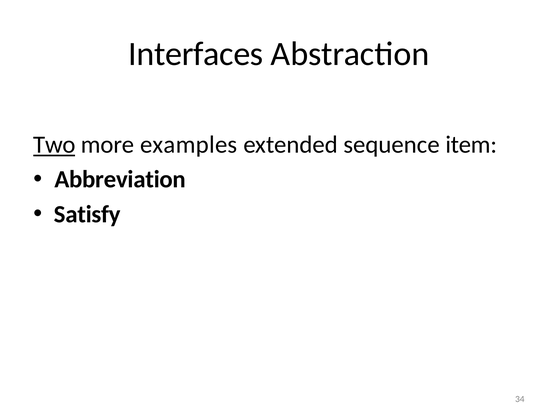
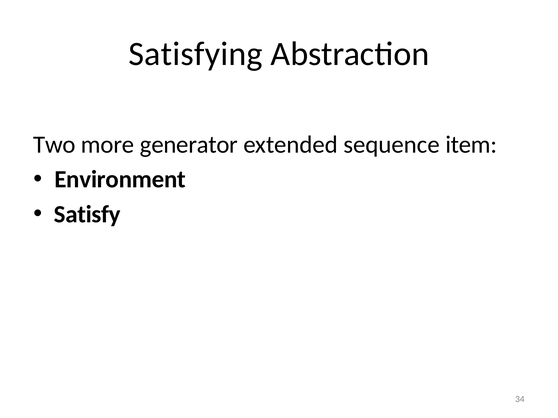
Interfaces: Interfaces -> Satisfying
Two underline: present -> none
examples: examples -> generator
Abbreviation: Abbreviation -> Environment
